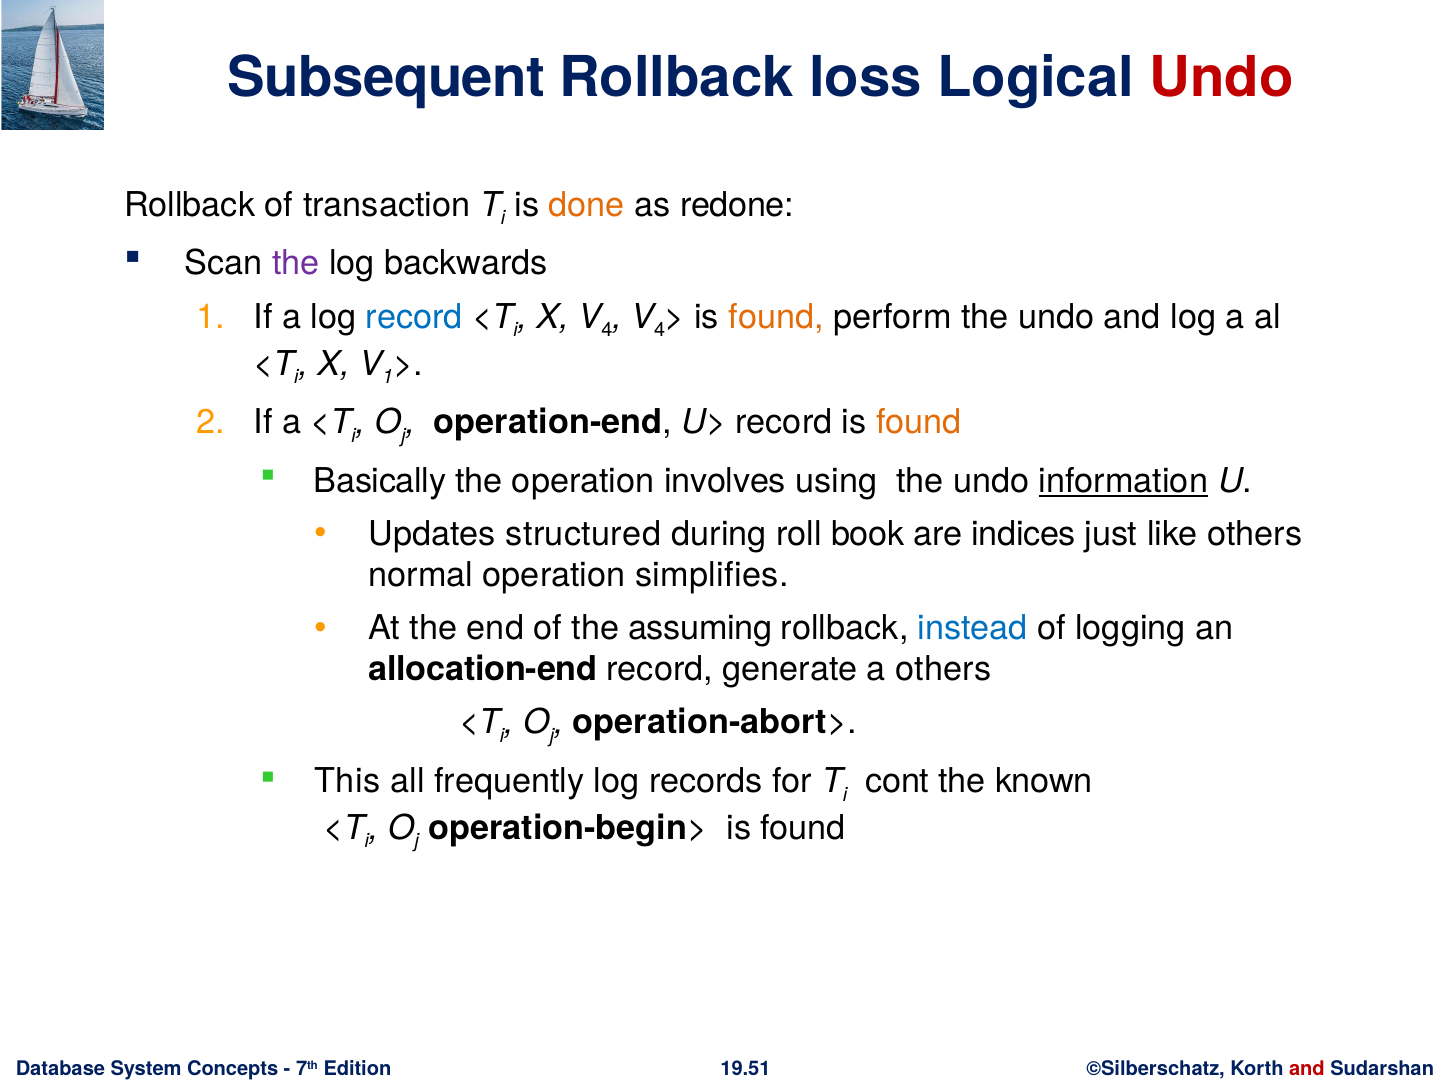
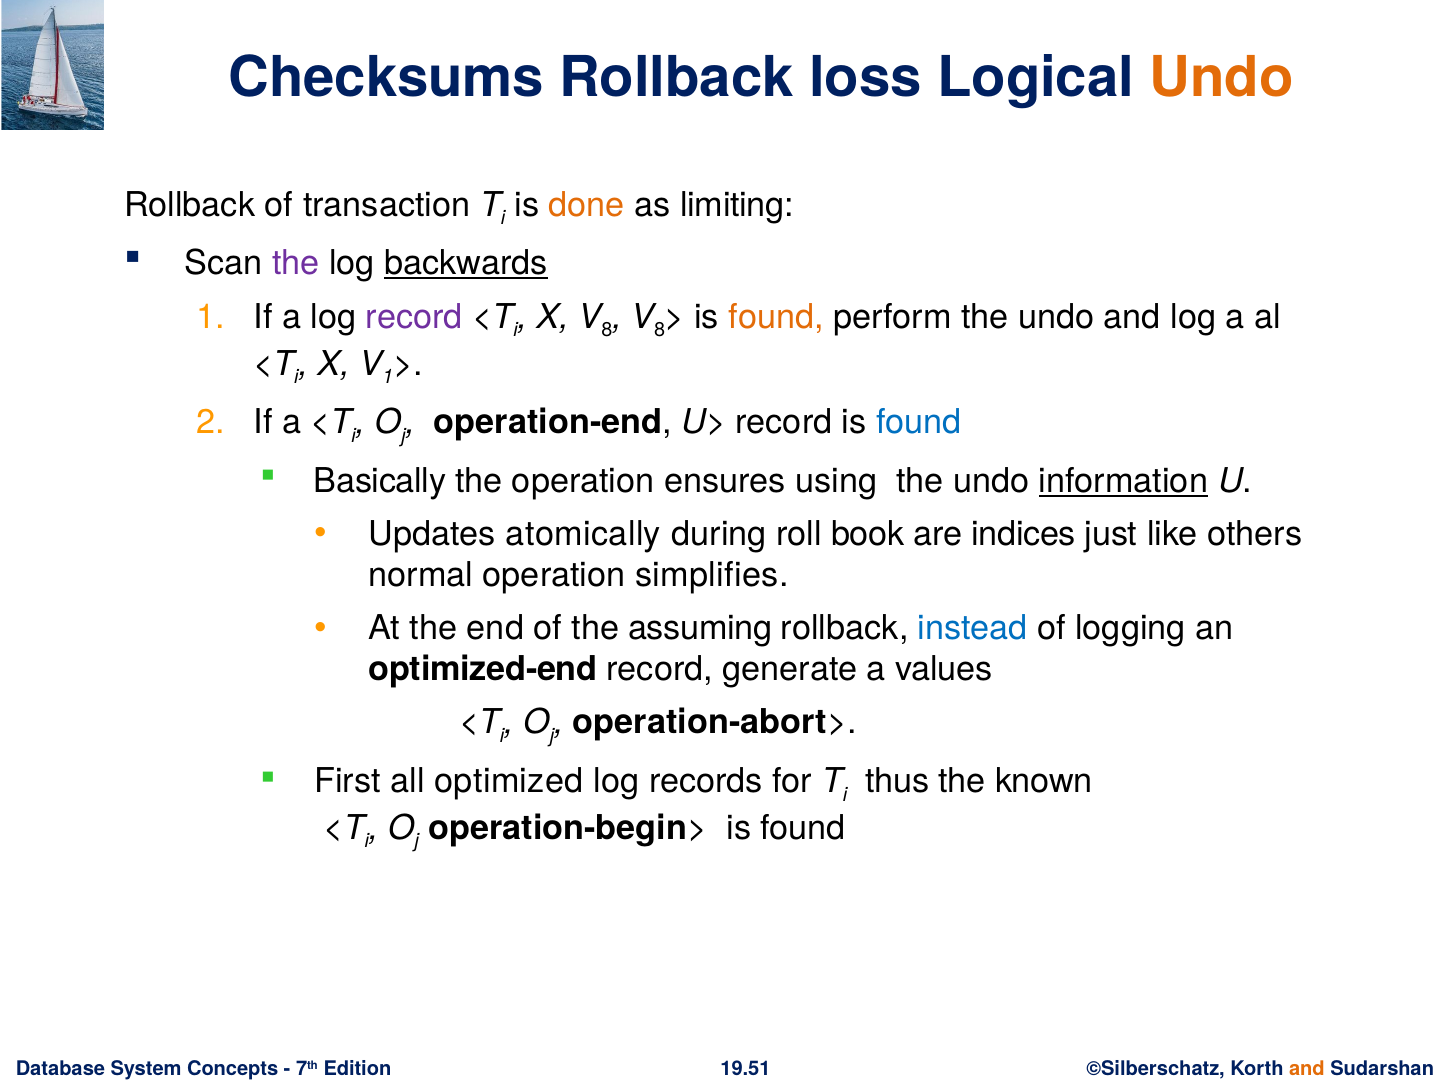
Subsequent: Subsequent -> Checksums
Undo at (1222, 78) colour: red -> orange
redone: redone -> limiting
backwards underline: none -> present
record at (414, 317) colour: blue -> purple
4 at (607, 330): 4 -> 8
4 at (660, 330): 4 -> 8
found at (919, 422) colour: orange -> blue
involves: involves -> ensures
structured: structured -> atomically
allocation-end: allocation-end -> optimized-end
a others: others -> values
This: This -> First
frequently: frequently -> optimized
cont: cont -> thus
and at (1307, 1069) colour: red -> orange
